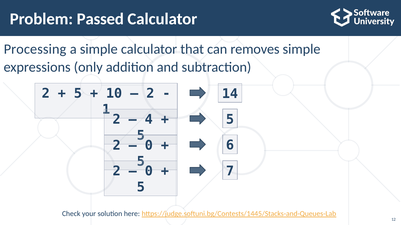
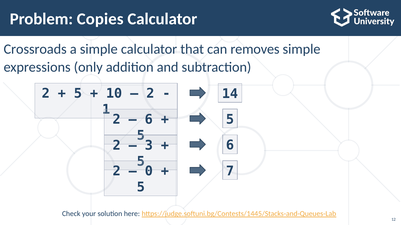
Passed: Passed -> Copies
Processing: Processing -> Crossroads
4 at (149, 120): 4 -> 6
0 at (149, 146): 0 -> 3
